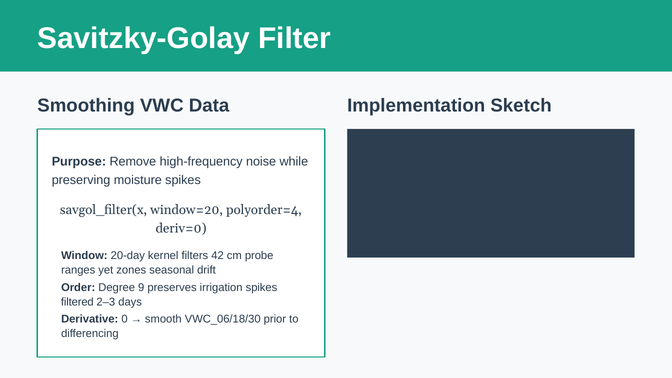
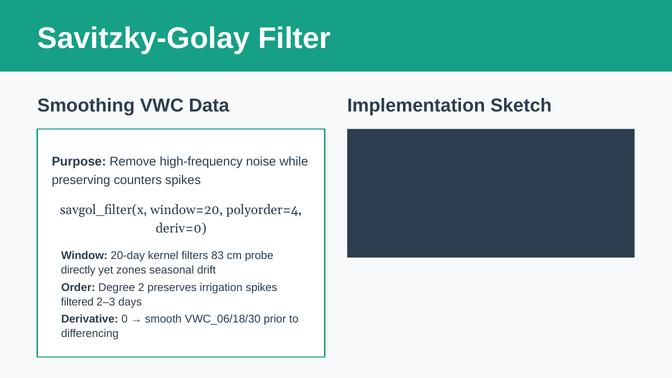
moisture: moisture -> counters
42: 42 -> 83
ranges: ranges -> directly
9: 9 -> 2
